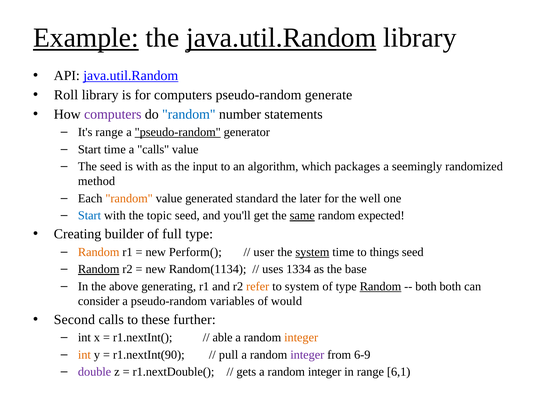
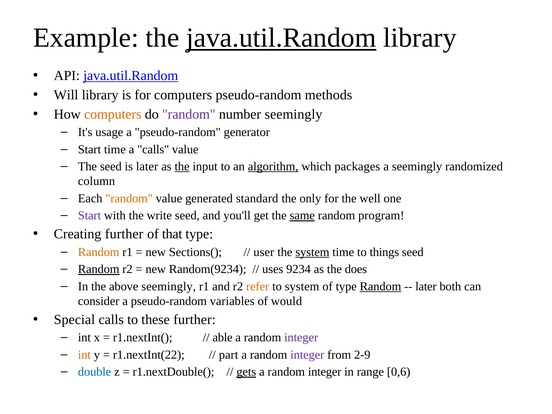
Example underline: present -> none
Roll: Roll -> Will
generate: generate -> methods
computers at (113, 114) colour: purple -> orange
random at (189, 114) colour: blue -> purple
number statements: statements -> seemingly
It's range: range -> usage
pseudo-random at (178, 132) underline: present -> none
is with: with -> later
the at (182, 167) underline: none -> present
algorithm underline: none -> present
method: method -> column
later: later -> only
Start at (89, 216) colour: blue -> purple
topic: topic -> write
expected: expected -> program
Creating builder: builder -> further
full: full -> that
Perform(: Perform( -> Sections(
Random(1134: Random(1134 -> Random(9234
1334: 1334 -> 9234
base: base -> does
above generating: generating -> seemingly
both at (426, 286): both -> later
Second: Second -> Special
integer at (301, 338) colour: orange -> purple
r1.nextInt(90: r1.nextInt(90 -> r1.nextInt(22
pull: pull -> part
6-9: 6-9 -> 2-9
double colour: purple -> blue
gets underline: none -> present
6,1: 6,1 -> 0,6
